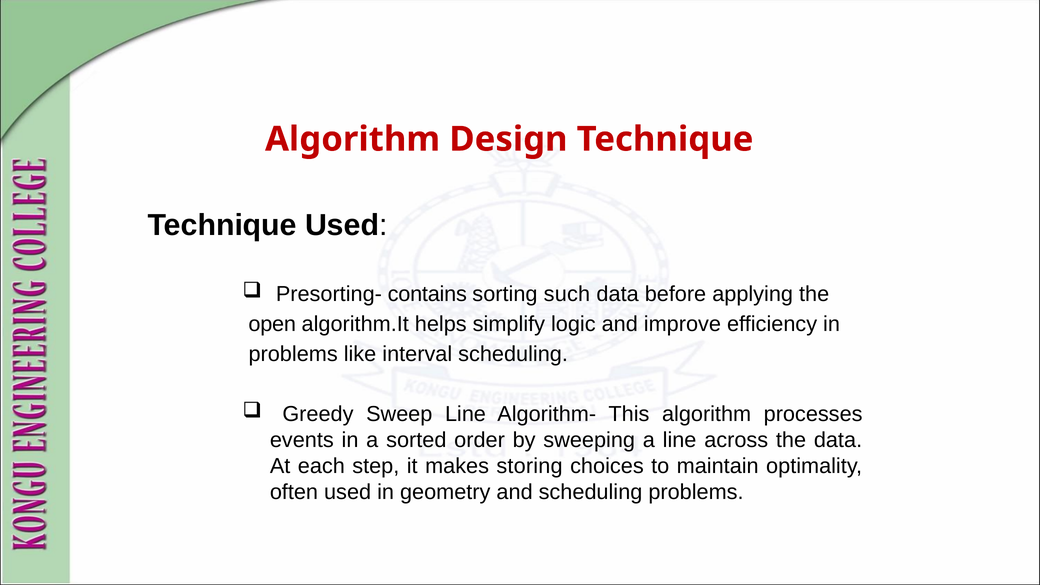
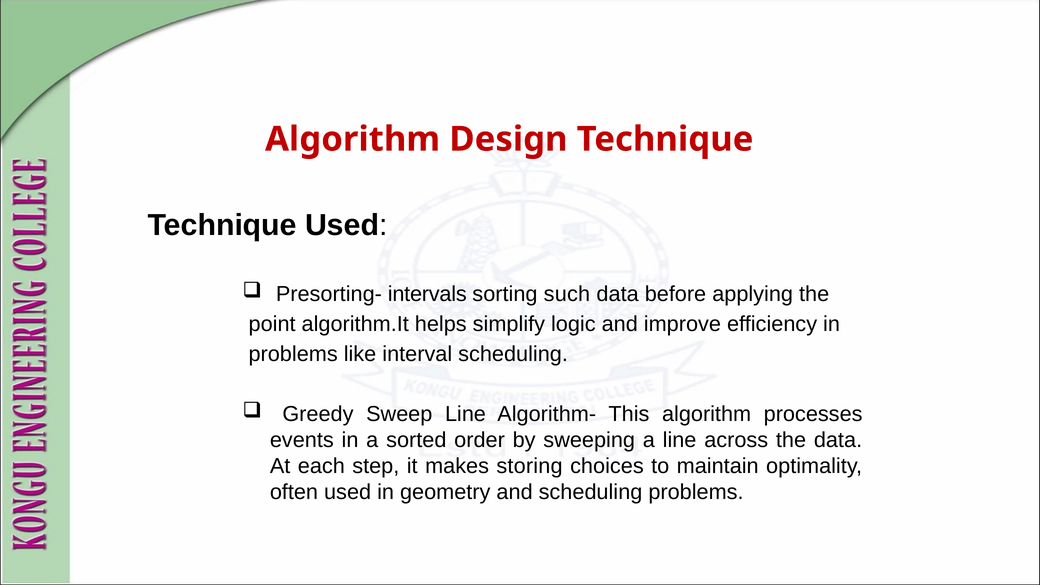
contains: contains -> intervals
open: open -> point
